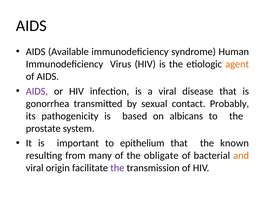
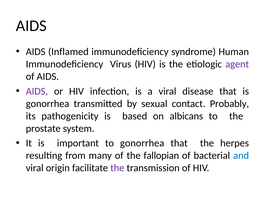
Available: Available -> Inflamed
agent colour: orange -> purple
to epithelium: epithelium -> gonorrhea
known: known -> herpes
obligate: obligate -> fallopian
and colour: orange -> blue
